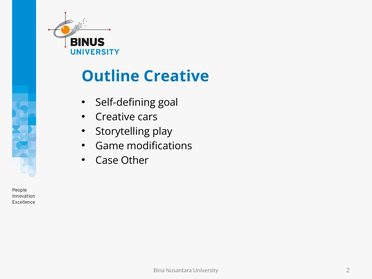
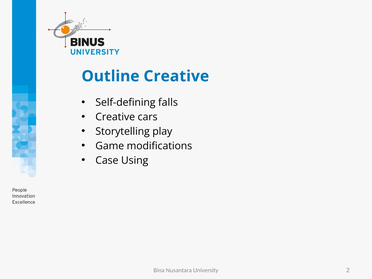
goal: goal -> falls
Other: Other -> Using
